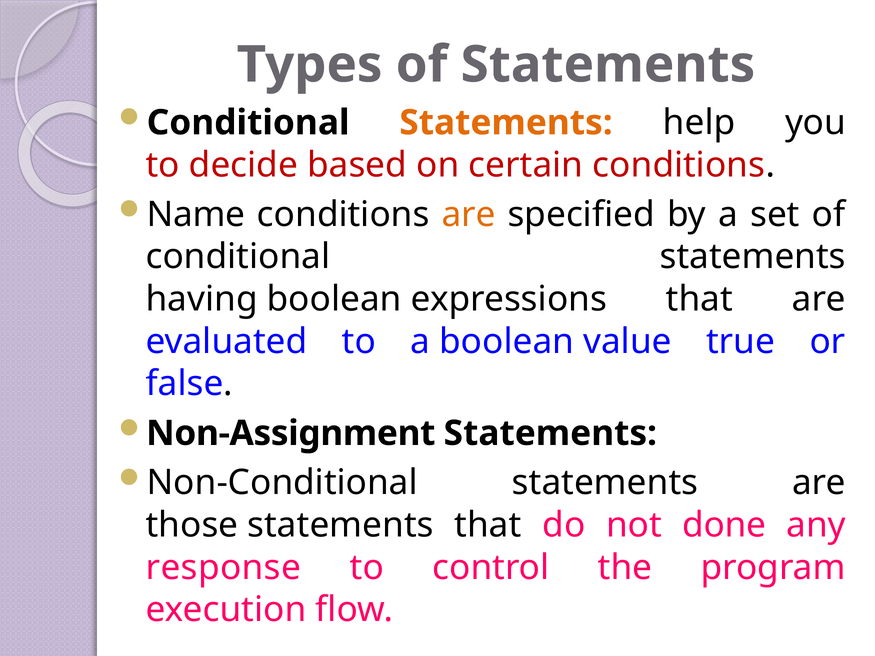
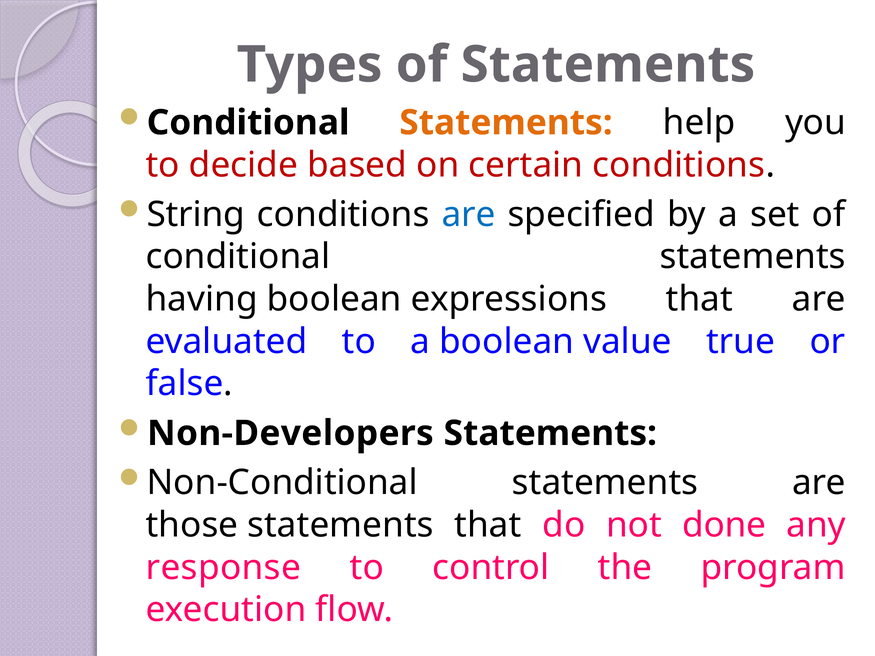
Name: Name -> String
are at (469, 215) colour: orange -> blue
Non-Assignment: Non-Assignment -> Non-Developers
